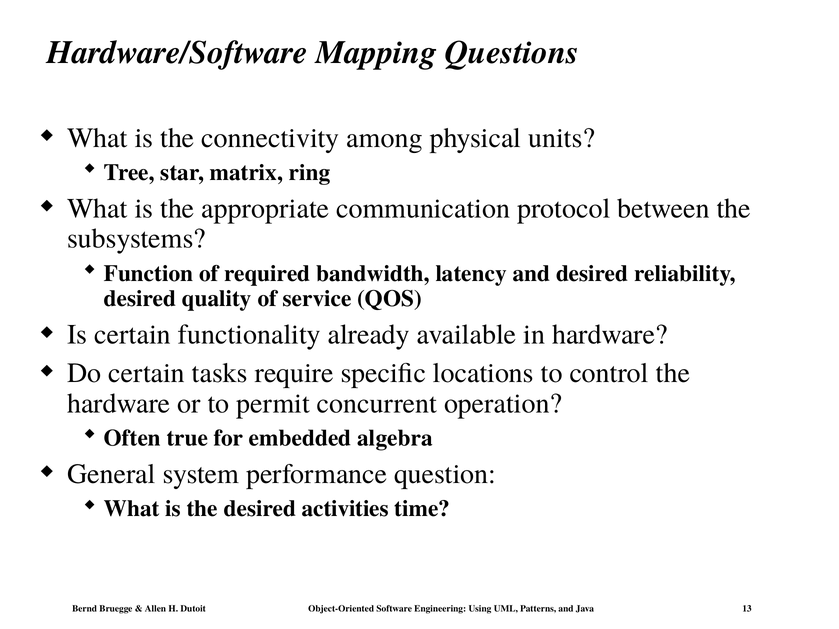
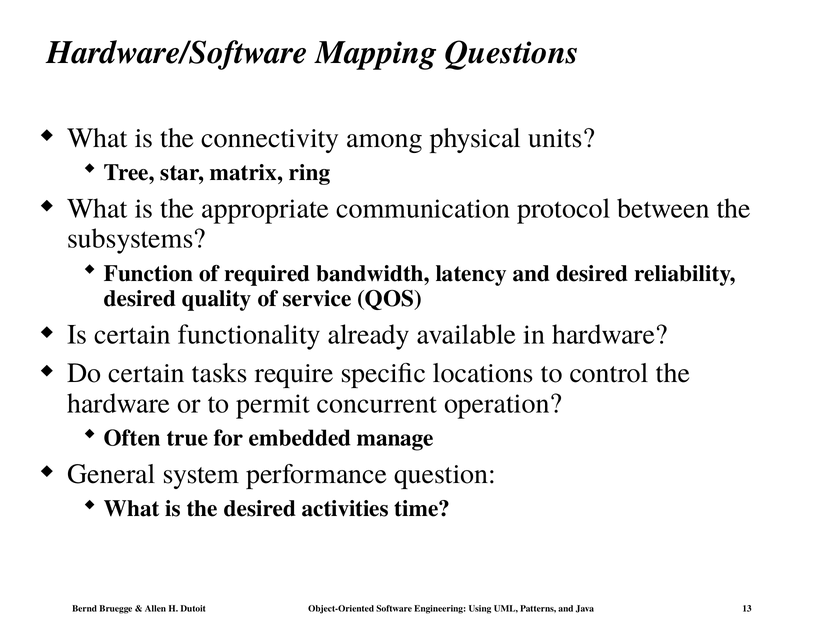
algebra: algebra -> manage
